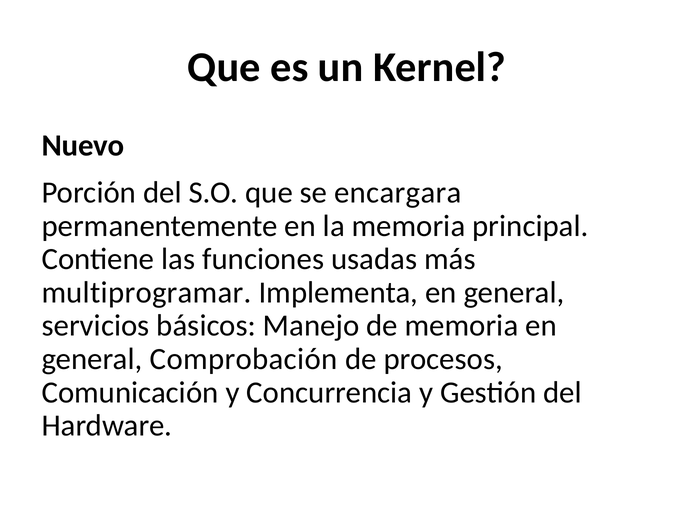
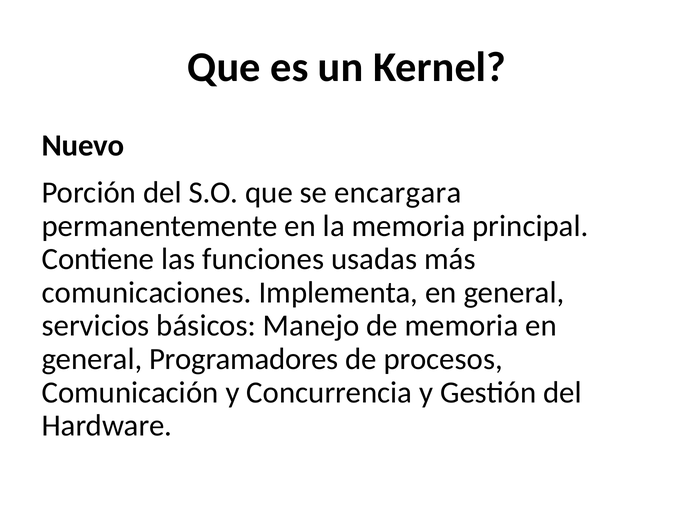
multiprogramar: multiprogramar -> comunicaciones
Comprobación: Comprobación -> Programadores
